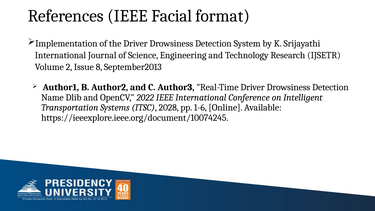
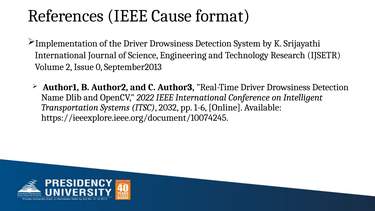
Facial: Facial -> Cause
8: 8 -> 0
2028: 2028 -> 2032
